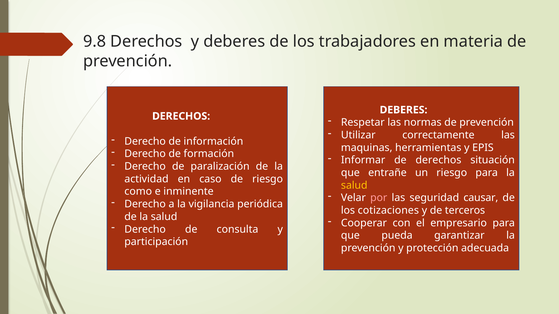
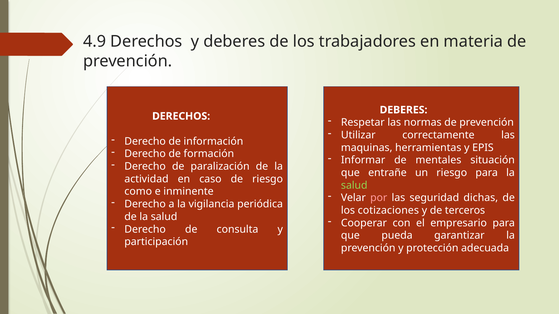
9.8: 9.8 -> 4.9
de derechos: derechos -> mentales
salud at (354, 186) colour: yellow -> light green
causar: causar -> dichas
